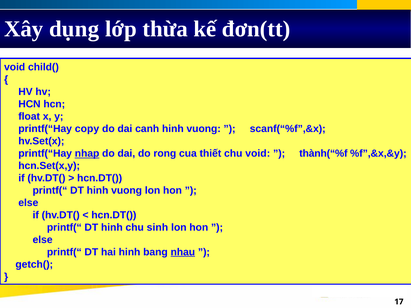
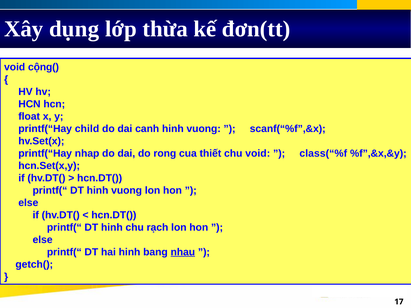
child(: child( -> cộng(
copy: copy -> child
nhap underline: present -> none
thành(“%f: thành(“%f -> class(“%f
sinh: sinh -> rạch
